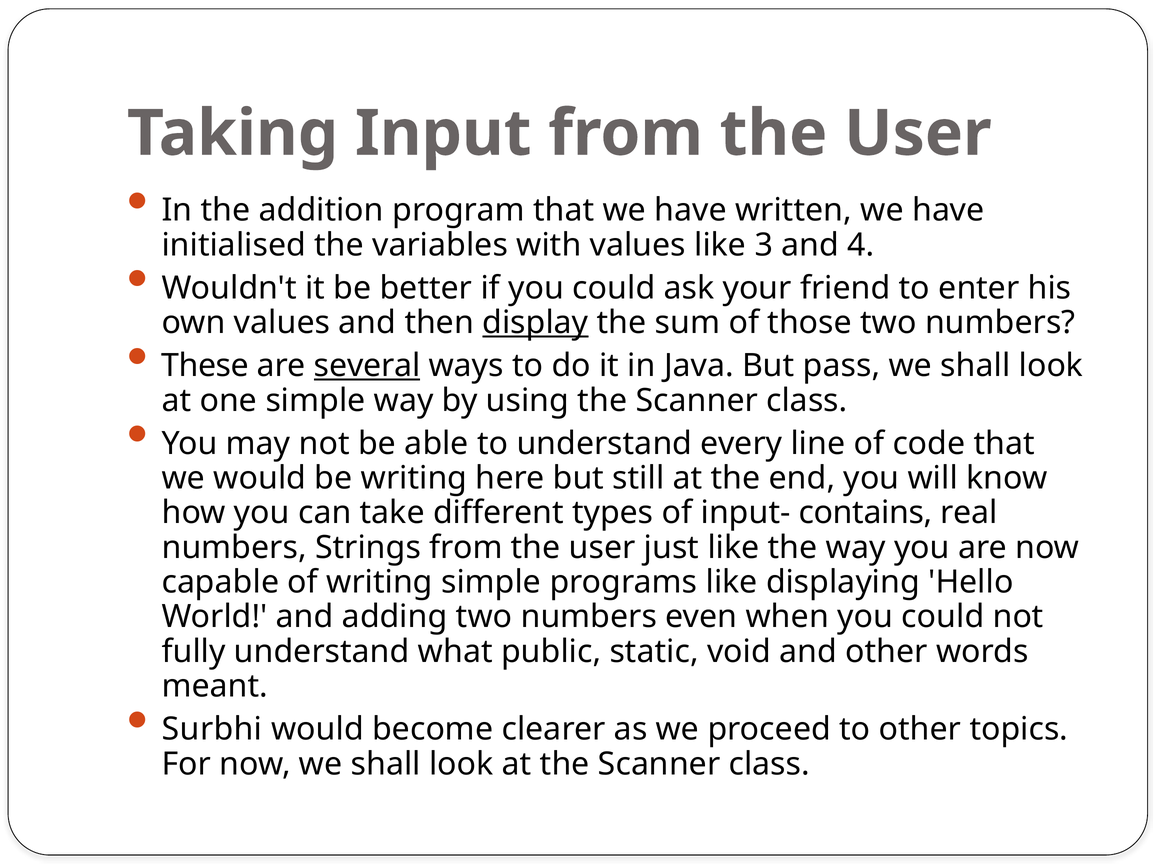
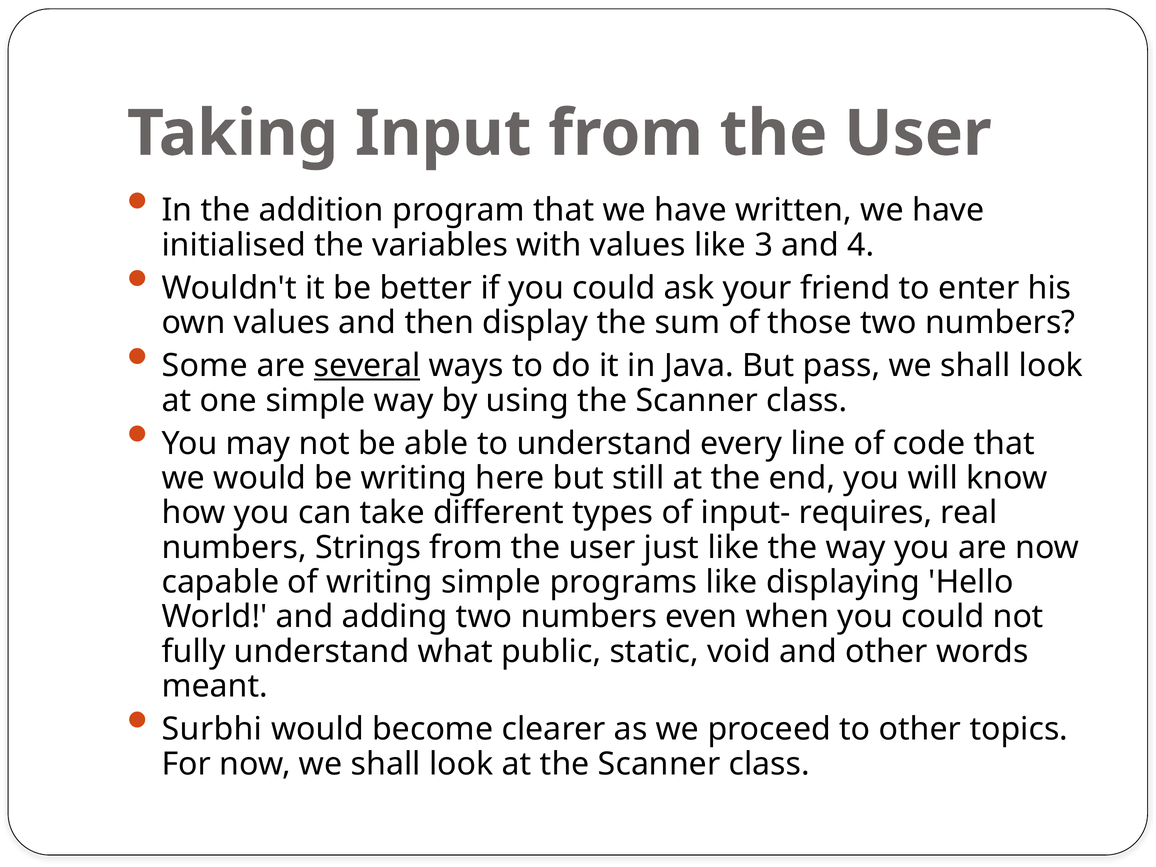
display underline: present -> none
These: These -> Some
contains: contains -> requires
